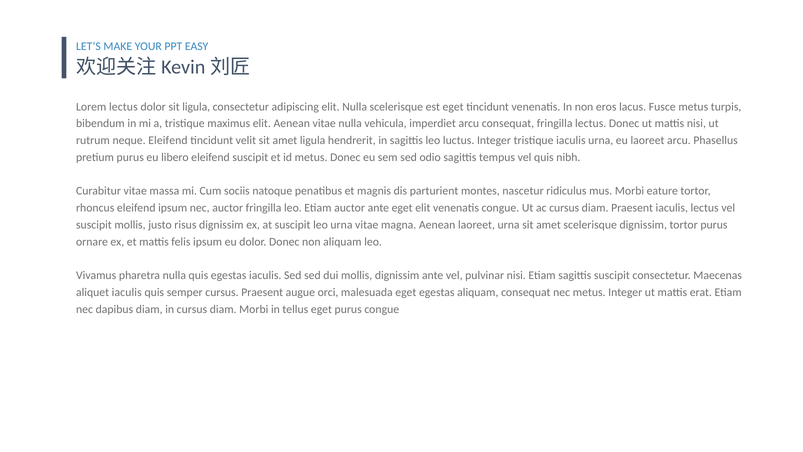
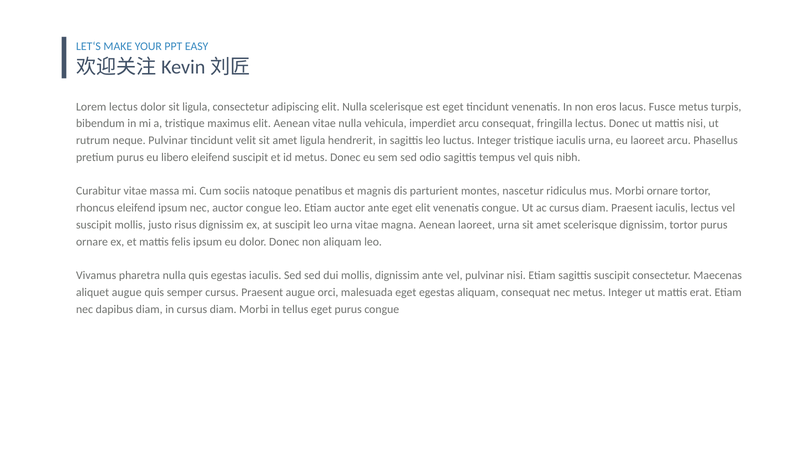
neque Eleifend: Eleifend -> Pulvinar
Morbi eature: eature -> ornare
auctor fringilla: fringilla -> congue
aliquet iaculis: iaculis -> augue
